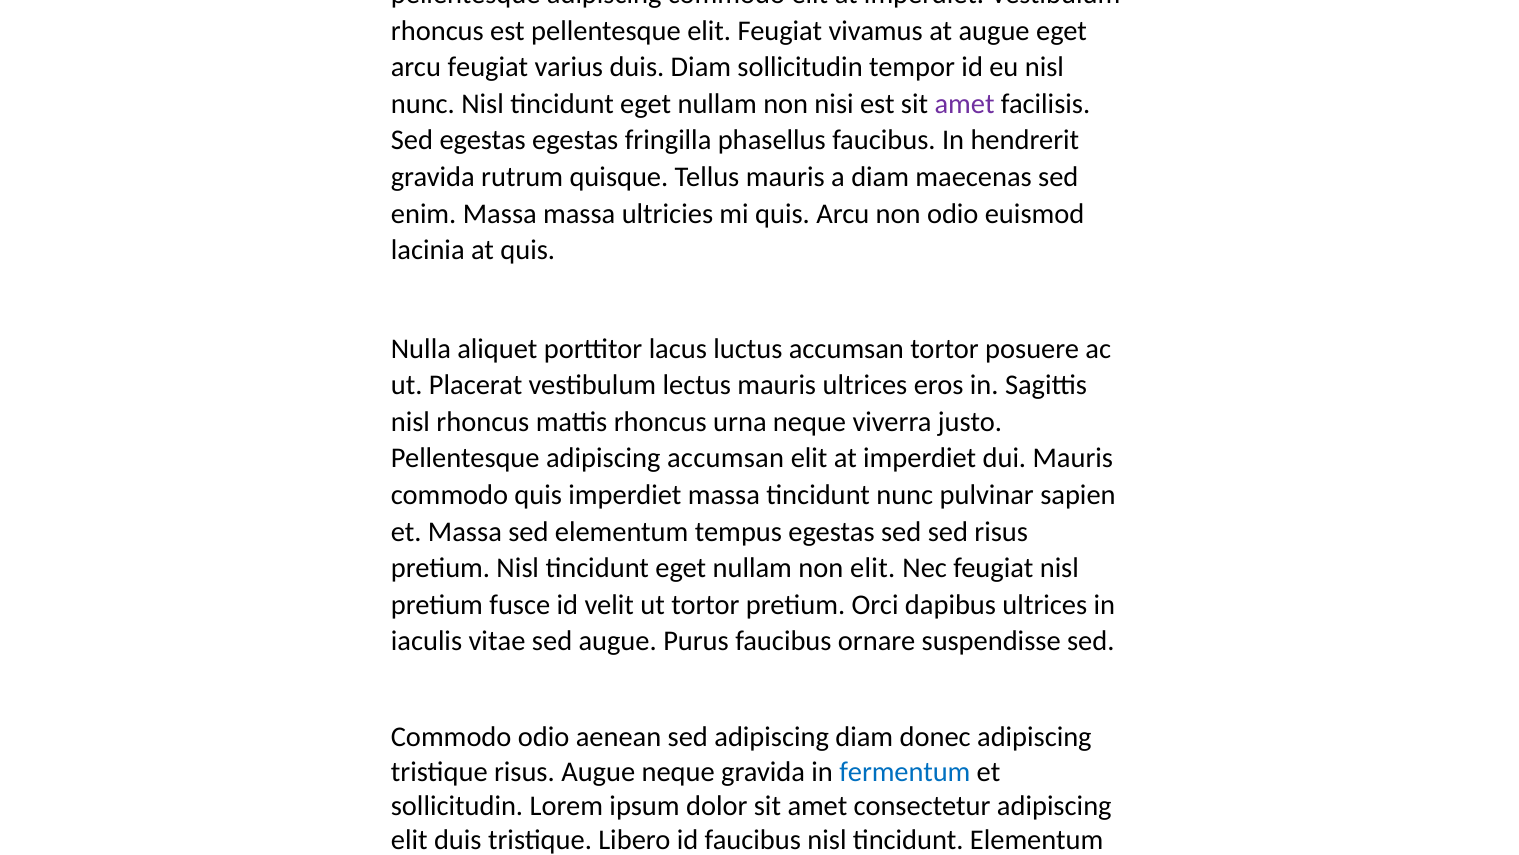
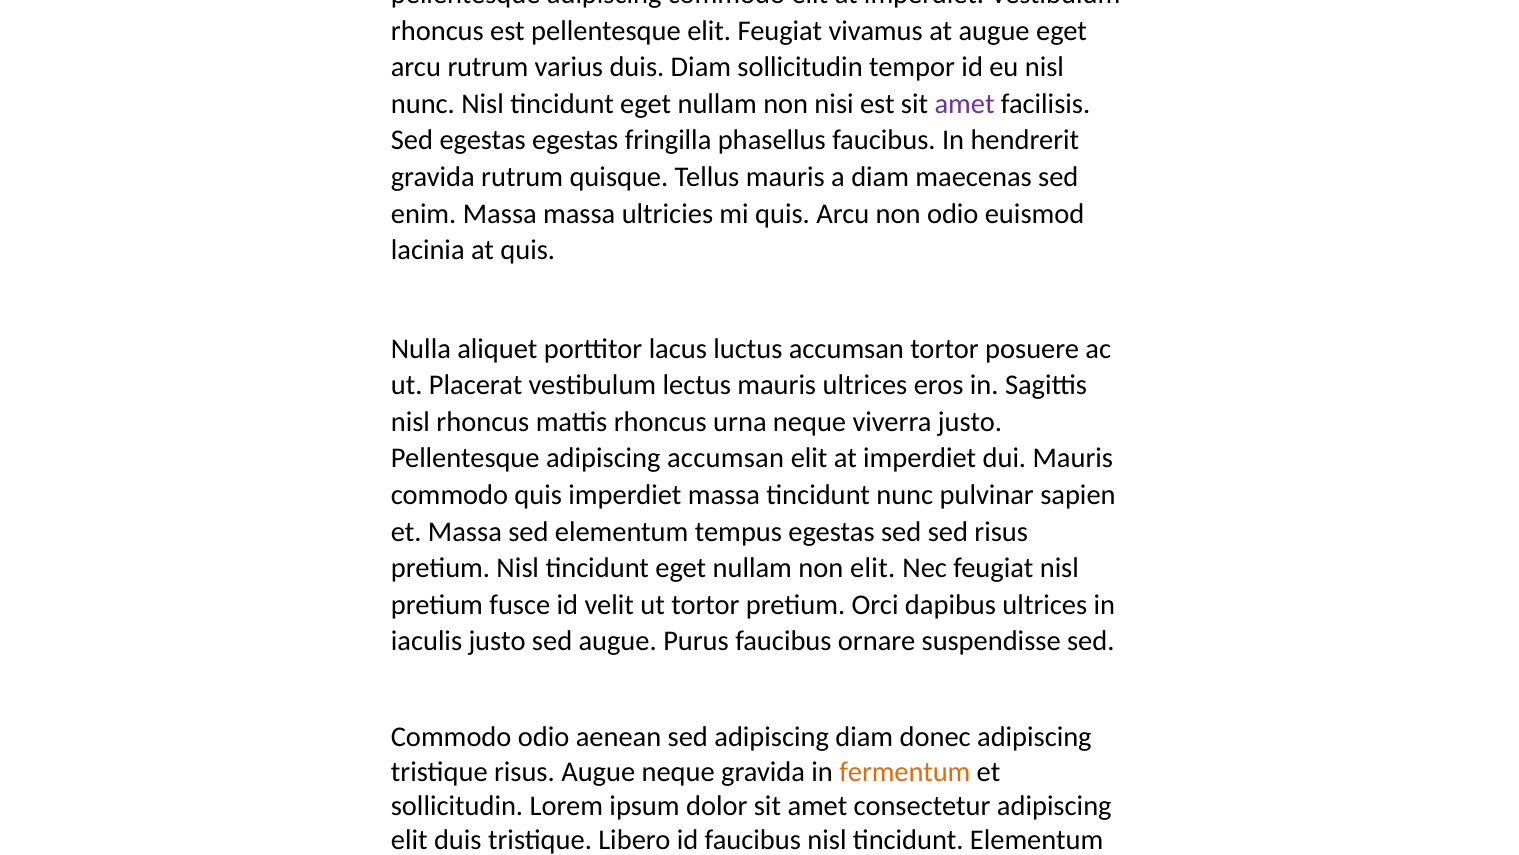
arcu feugiat: feugiat -> rutrum
iaculis vitae: vitae -> justo
fermentum at (905, 771) colour: blue -> orange
